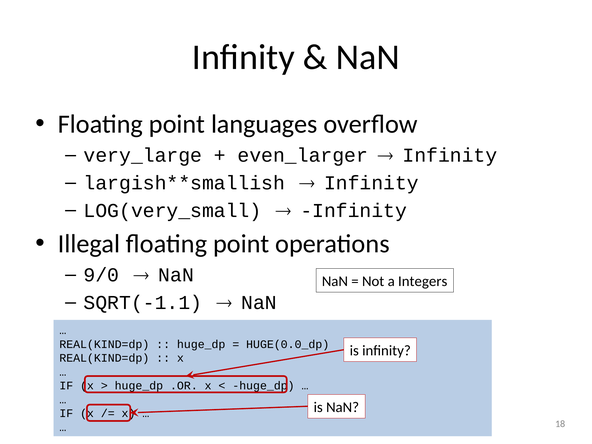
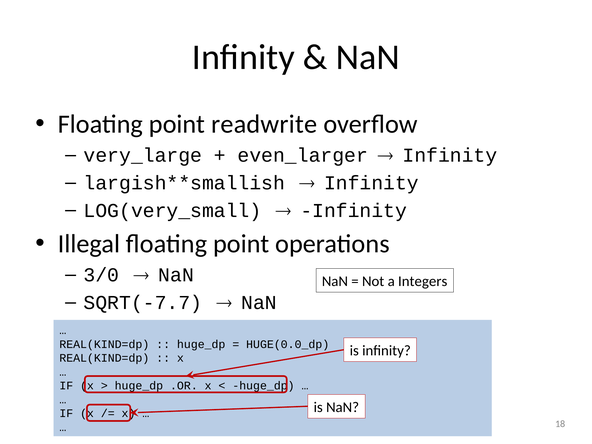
languages: languages -> readwrite
9/0: 9/0 -> 3/0
SQRT(-1.1: SQRT(-1.1 -> SQRT(-7.7
